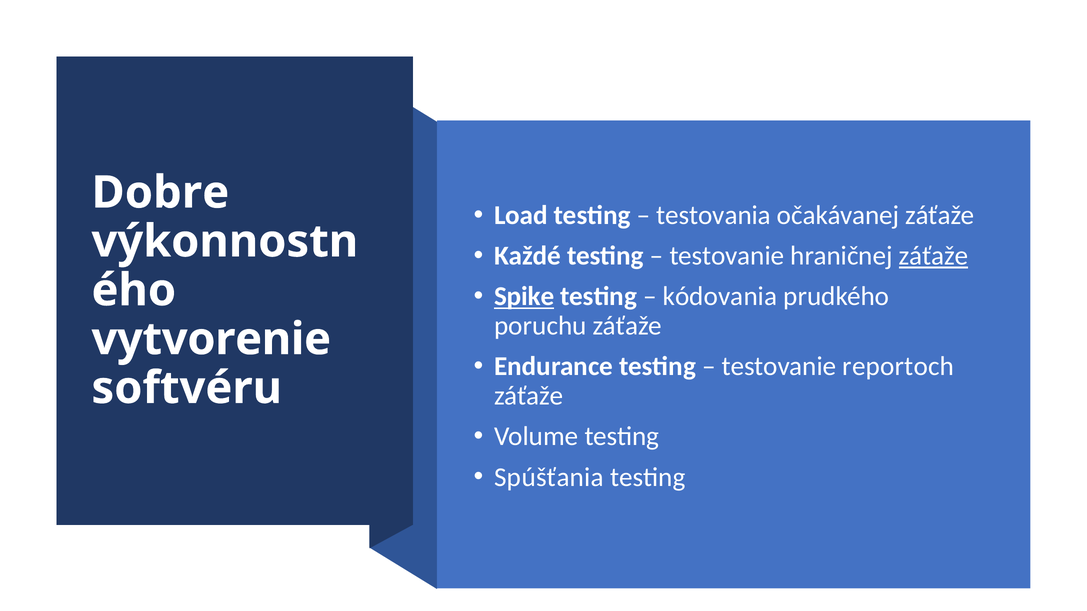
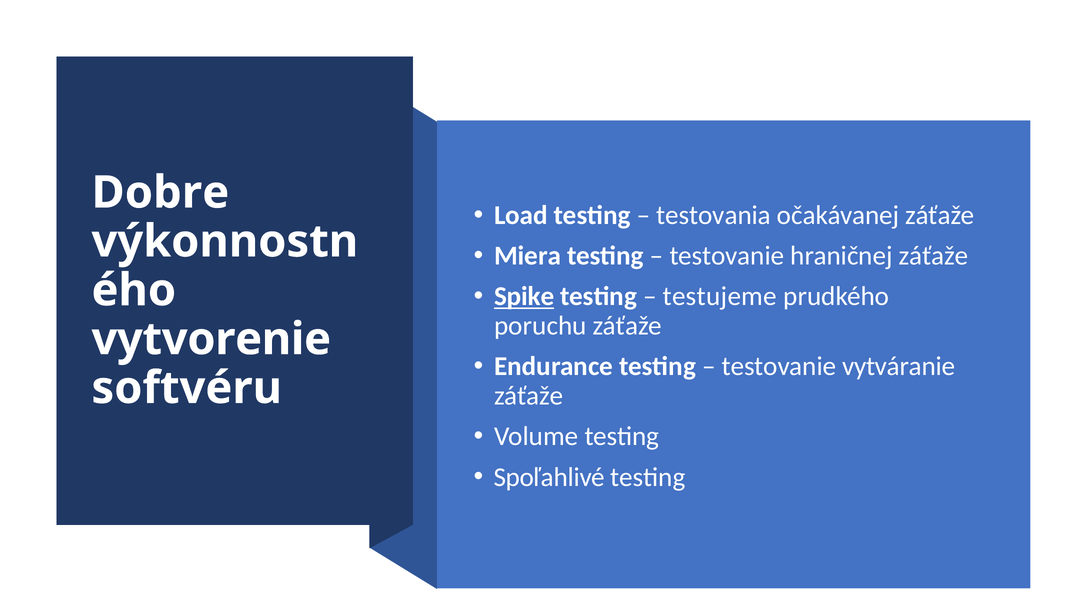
Každé: Každé -> Miera
záťaže at (934, 256) underline: present -> none
kódovania: kódovania -> testujeme
reportoch: reportoch -> vytváranie
Spúšťania: Spúšťania -> Spoľahlivé
